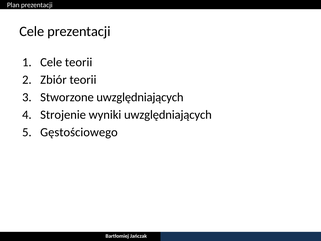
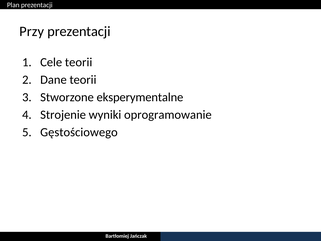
Cele at (32, 31): Cele -> Przy
Zbiór: Zbiór -> Dane
Stworzone uwzględniających: uwzględniających -> eksperymentalne
wyniki uwzględniających: uwzględniających -> oprogramowanie
